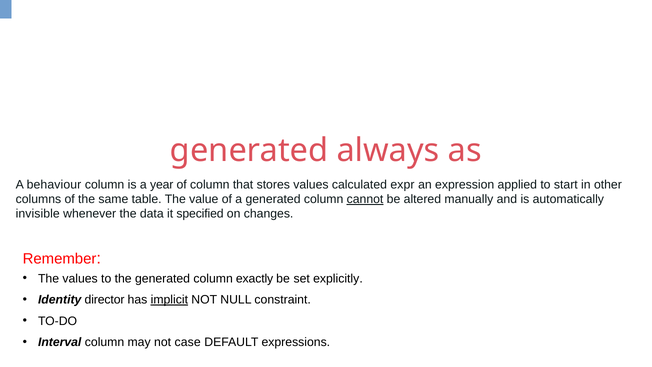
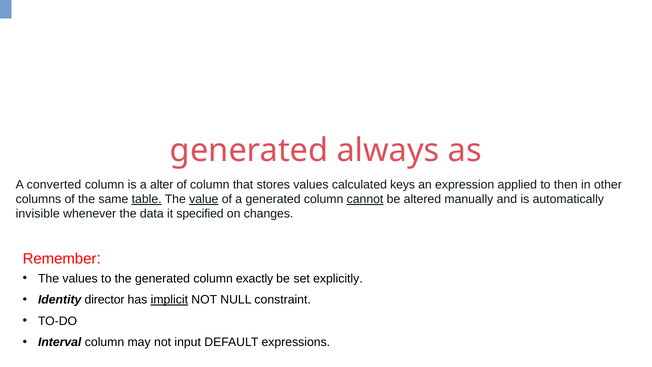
behaviour: behaviour -> converted
year: year -> alter
expr: expr -> keys
start: start -> then
table underline: none -> present
value underline: none -> present
case: case -> input
